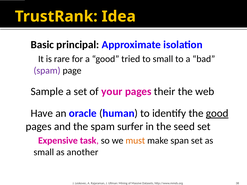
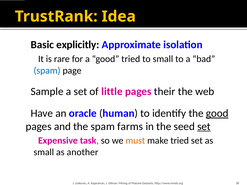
principal: principal -> explicitly
spam at (47, 71) colour: purple -> blue
your: your -> little
surfer: surfer -> farms
set at (204, 127) underline: none -> present
make span: span -> tried
